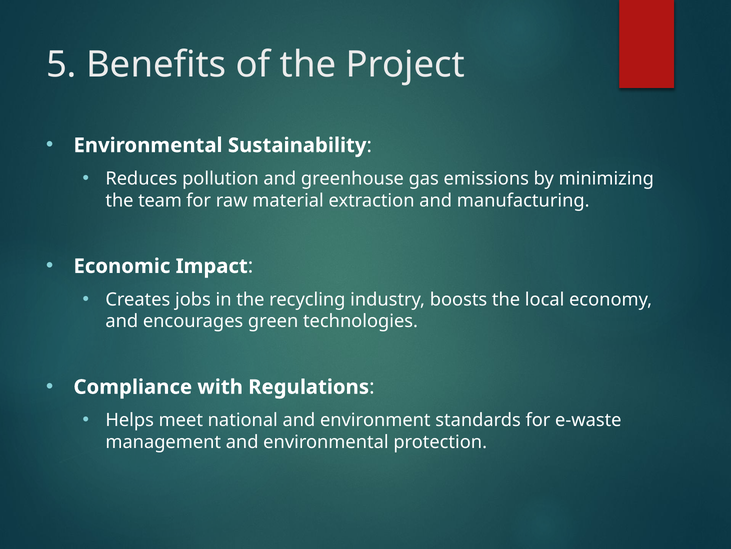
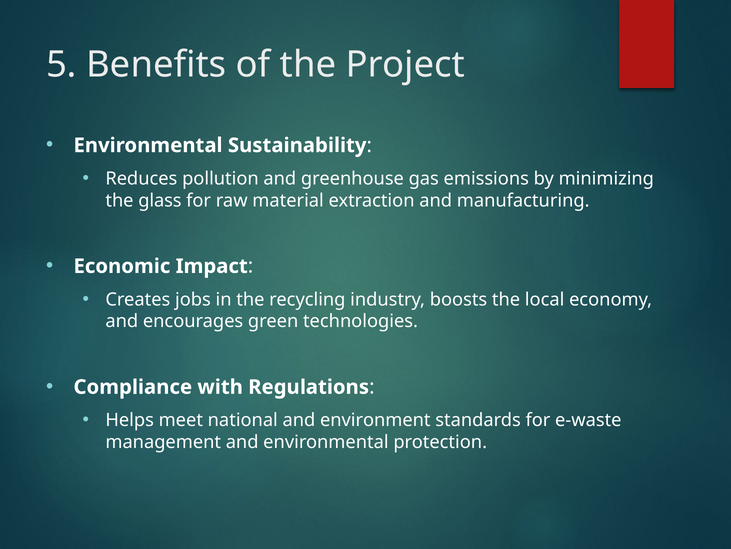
team: team -> glass
